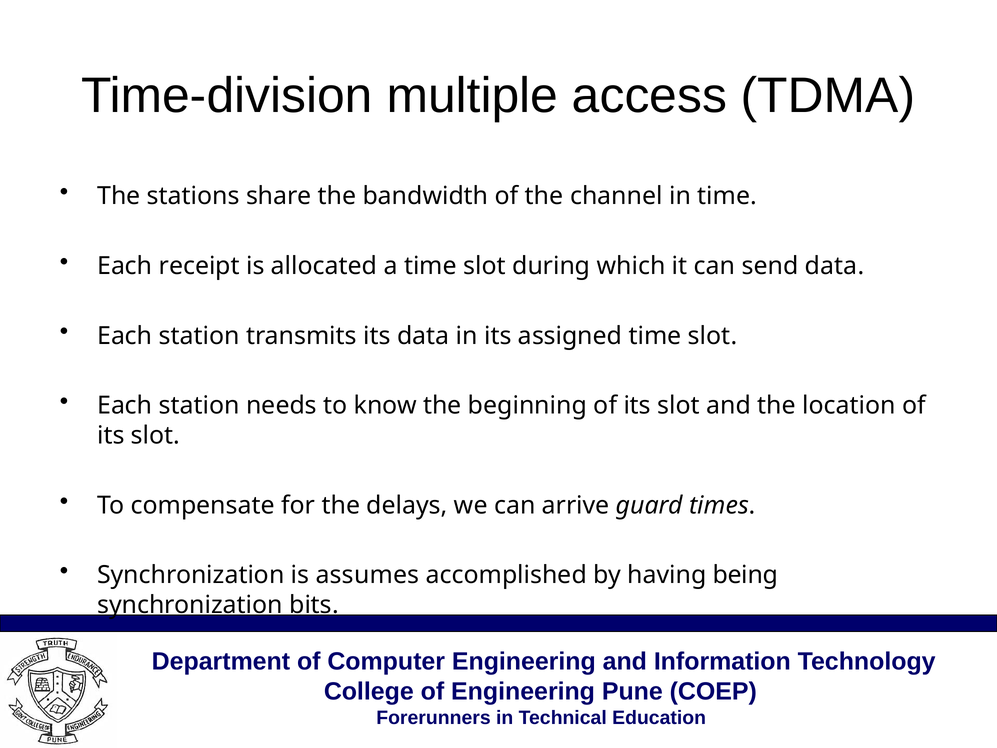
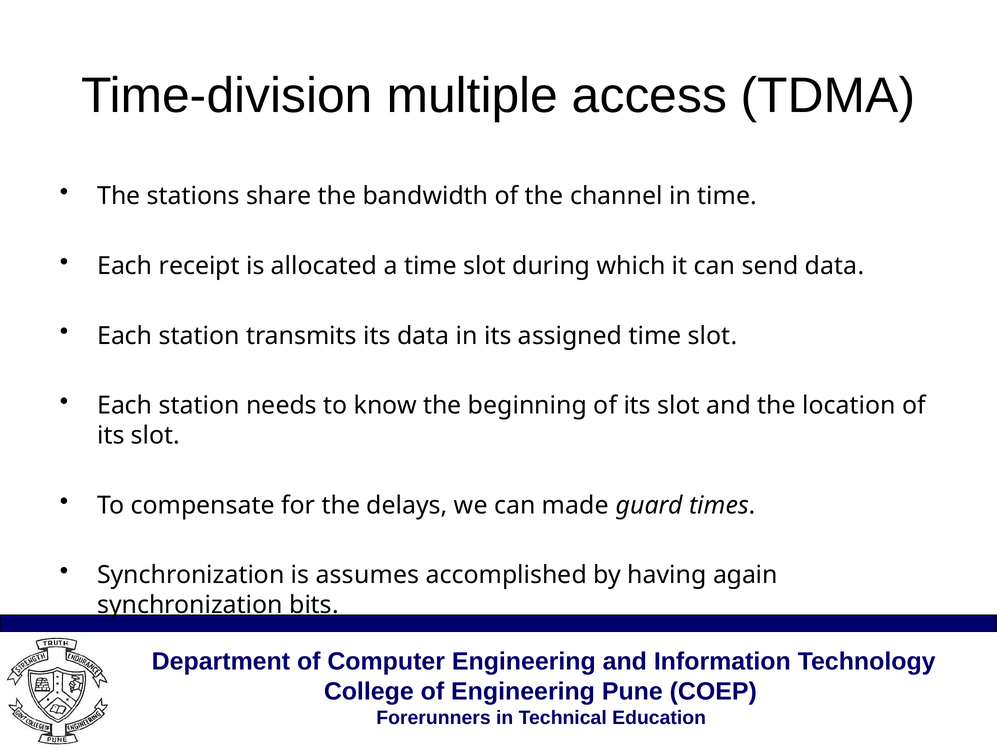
arrive: arrive -> made
being: being -> again
